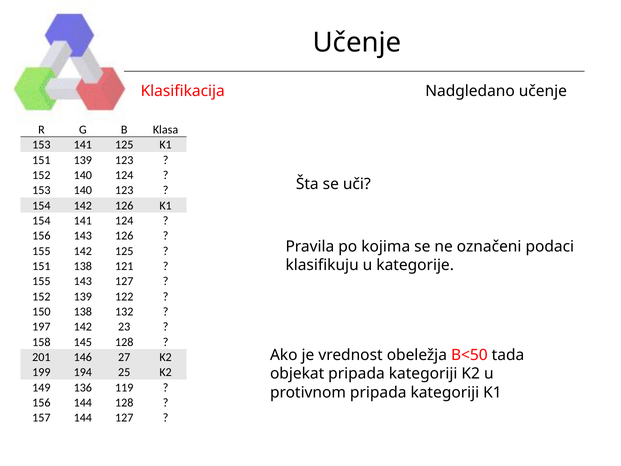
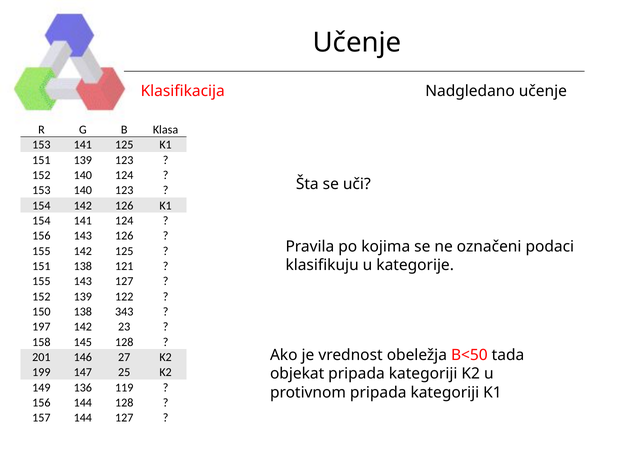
132: 132 -> 343
194: 194 -> 147
